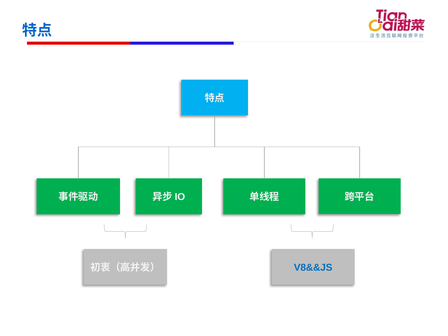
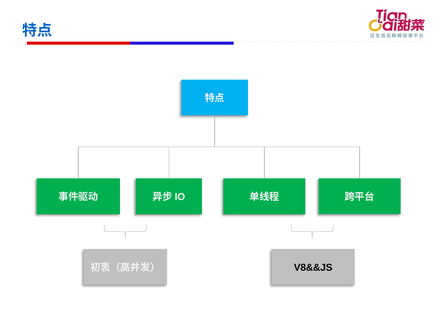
V8&&JS colour: blue -> black
